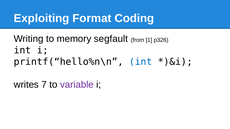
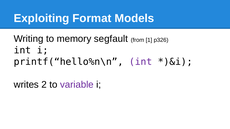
Coding: Coding -> Models
int at (141, 62) colour: blue -> purple
7: 7 -> 2
